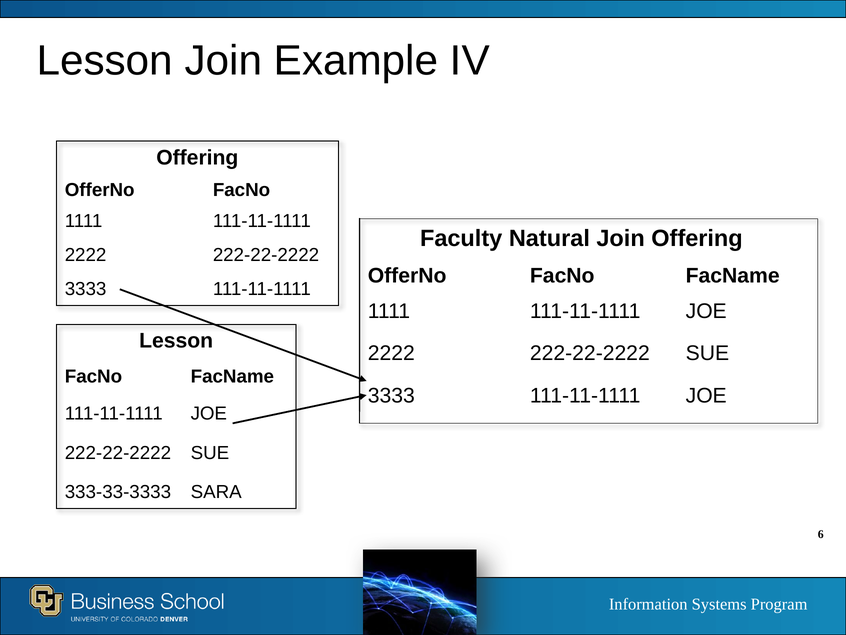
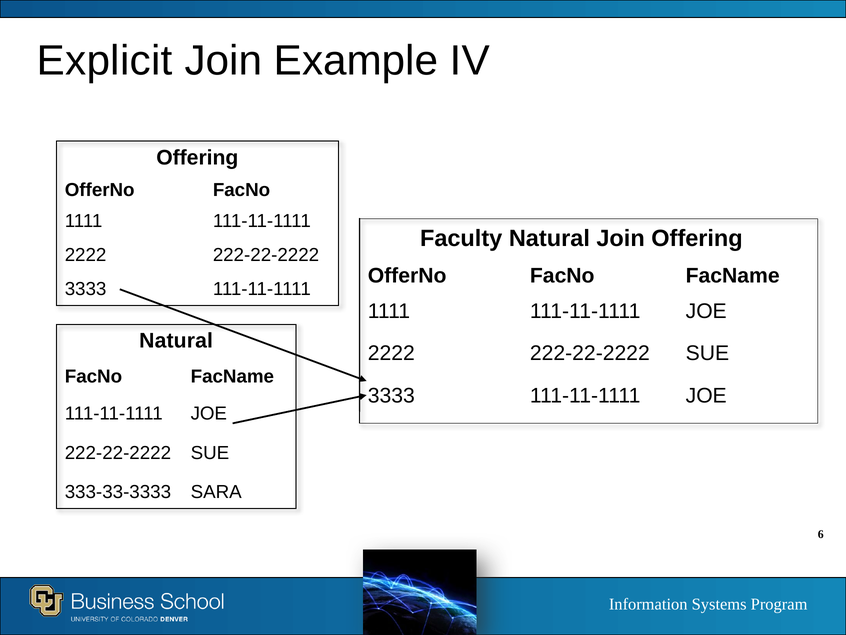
Lesson at (105, 61): Lesson -> Explicit
Lesson at (176, 341): Lesson -> Natural
